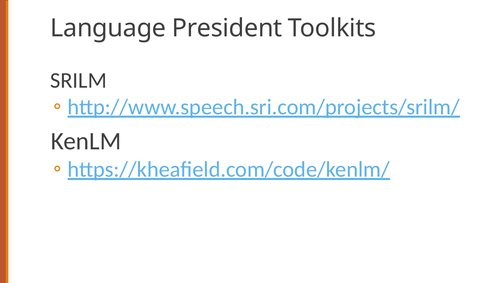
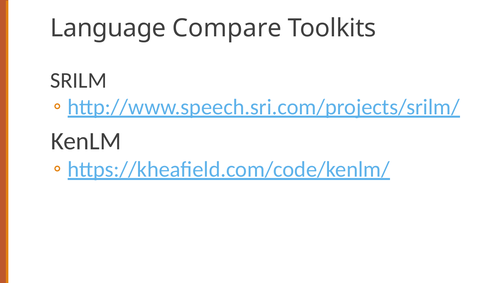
President: President -> Compare
